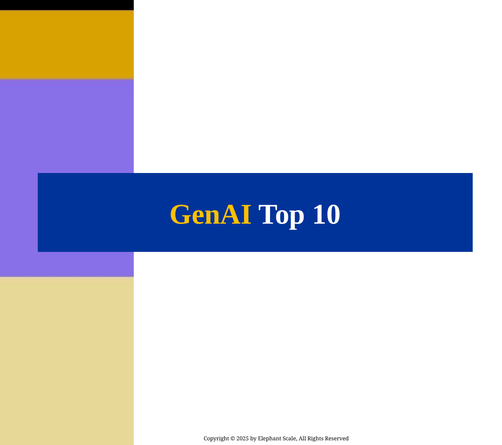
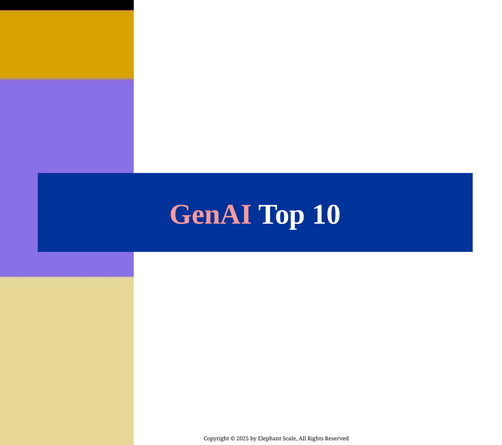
GenAI colour: yellow -> pink
